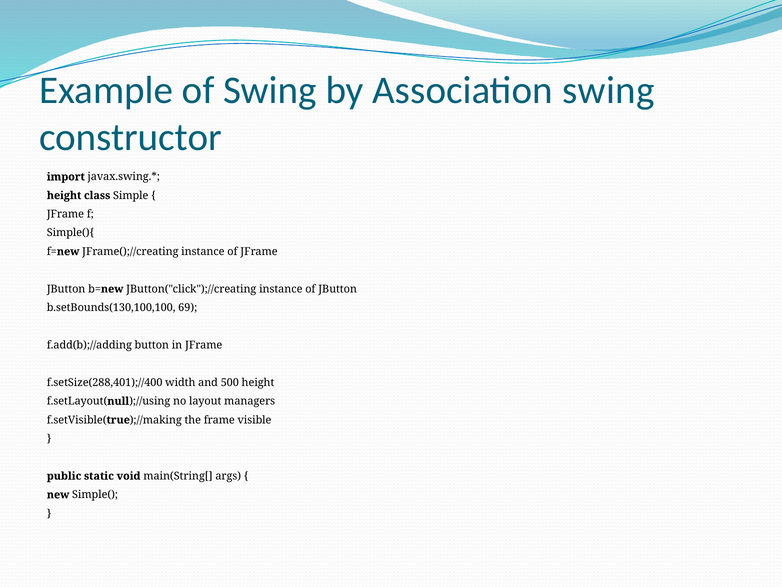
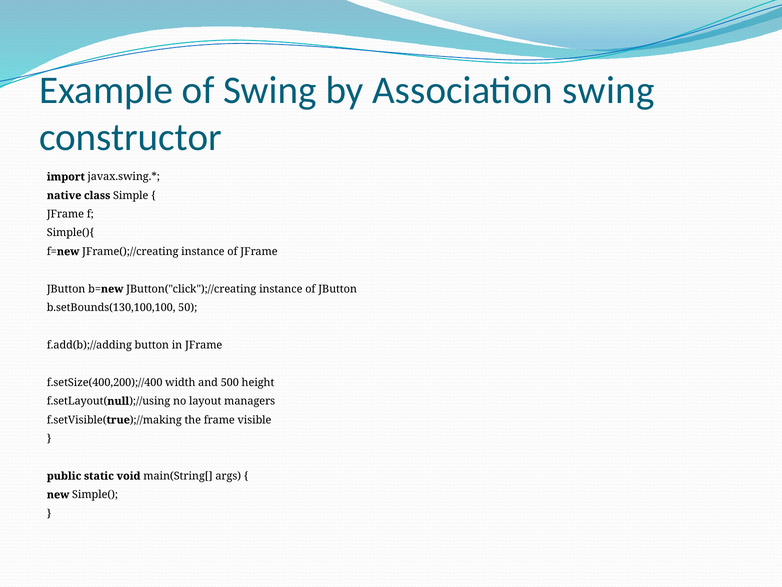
height at (64, 195): height -> native
69: 69 -> 50
f.setSize(288,401);//400: f.setSize(288,401);//400 -> f.setSize(400,200);//400
